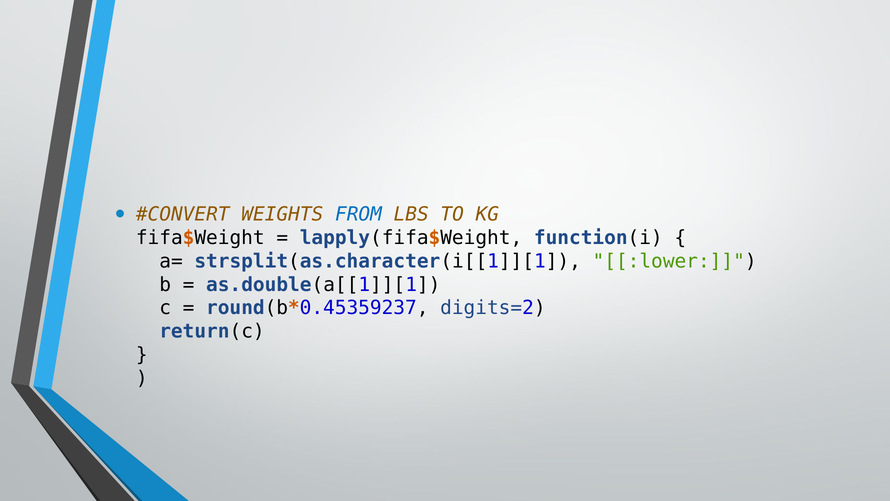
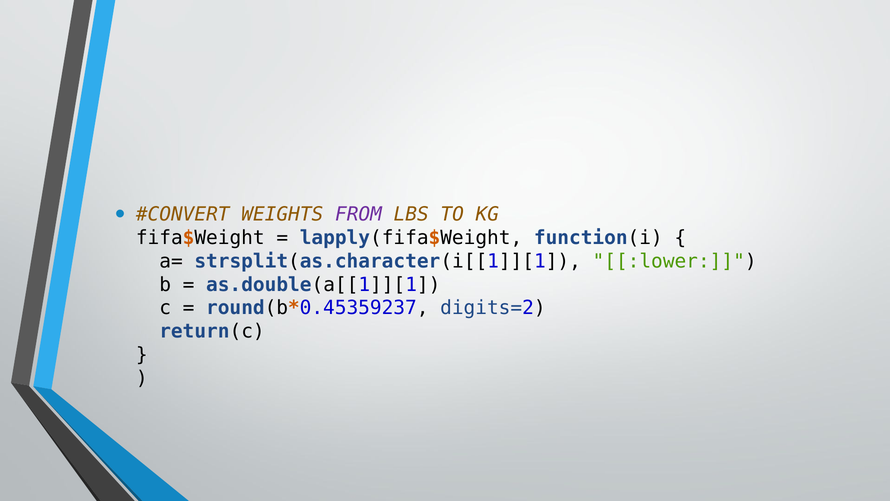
FROM colour: blue -> purple
